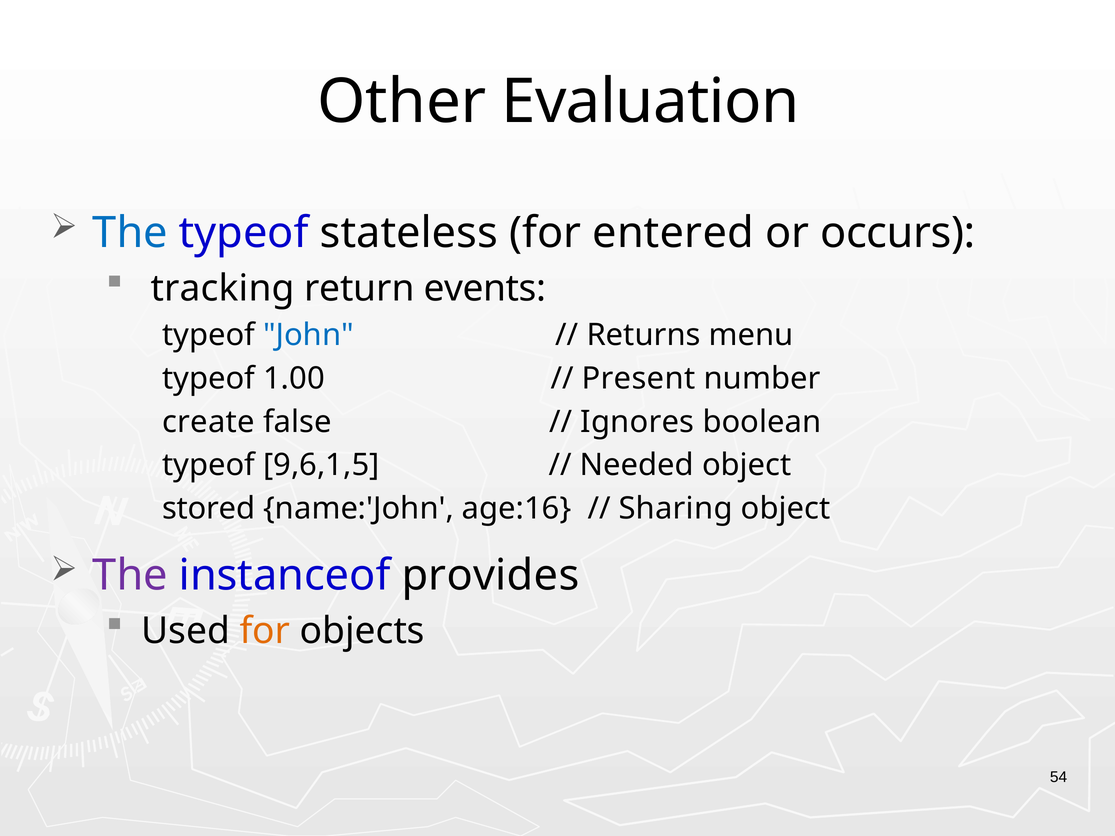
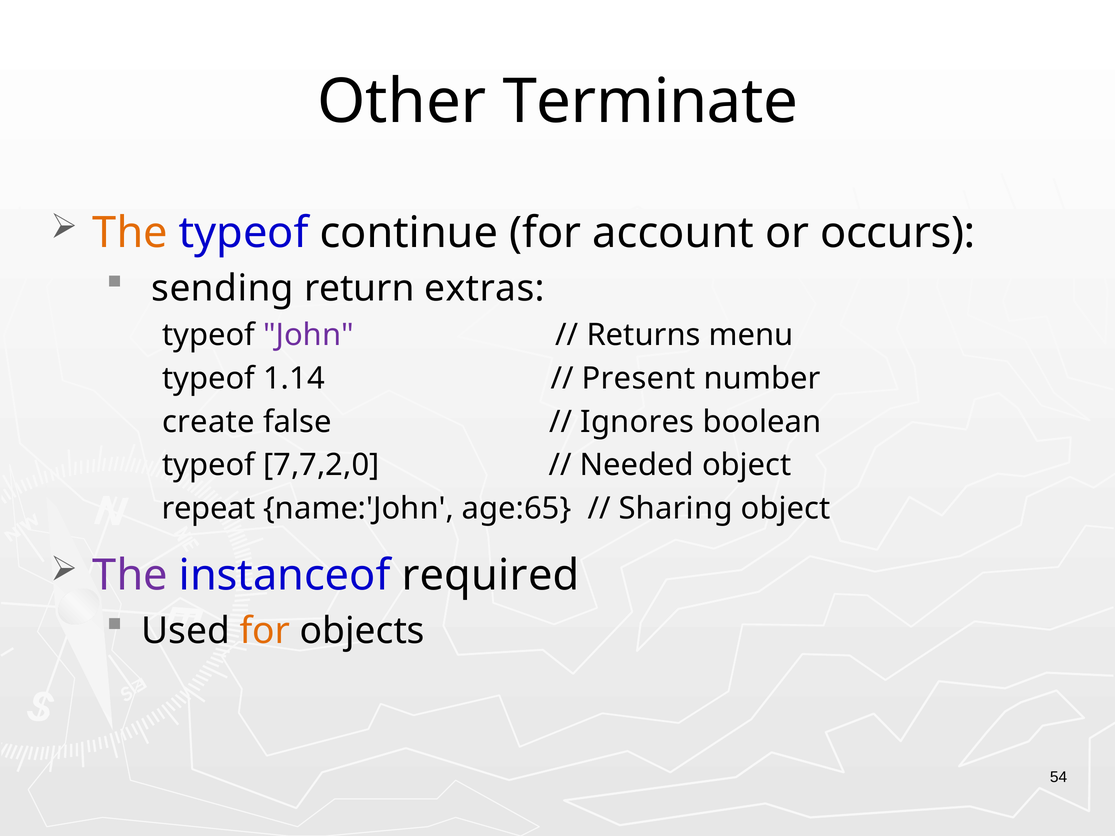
Evaluation: Evaluation -> Terminate
The at (130, 233) colour: blue -> orange
stateless: stateless -> continue
entered: entered -> account
tracking: tracking -> sending
events: events -> extras
John colour: blue -> purple
1.00: 1.00 -> 1.14
9,6,1,5: 9,6,1,5 -> 7,7,2,0
stored: stored -> repeat
age:16: age:16 -> age:65
provides: provides -> required
